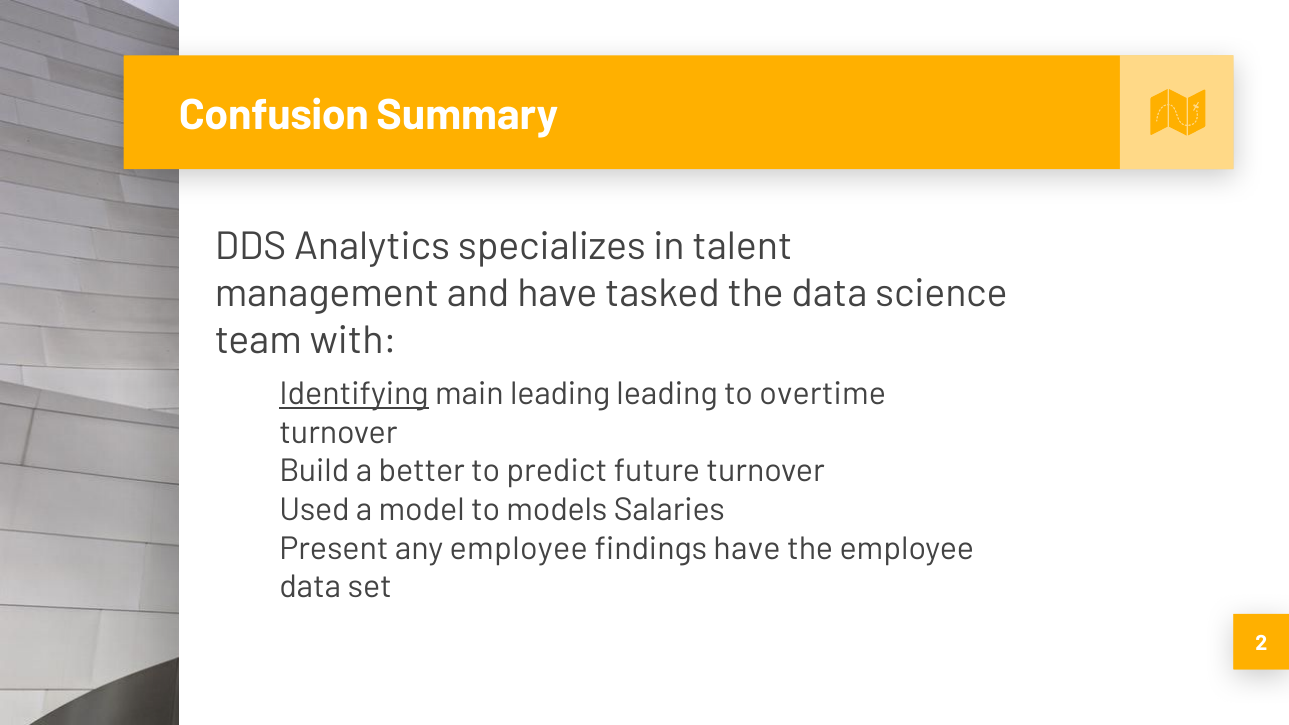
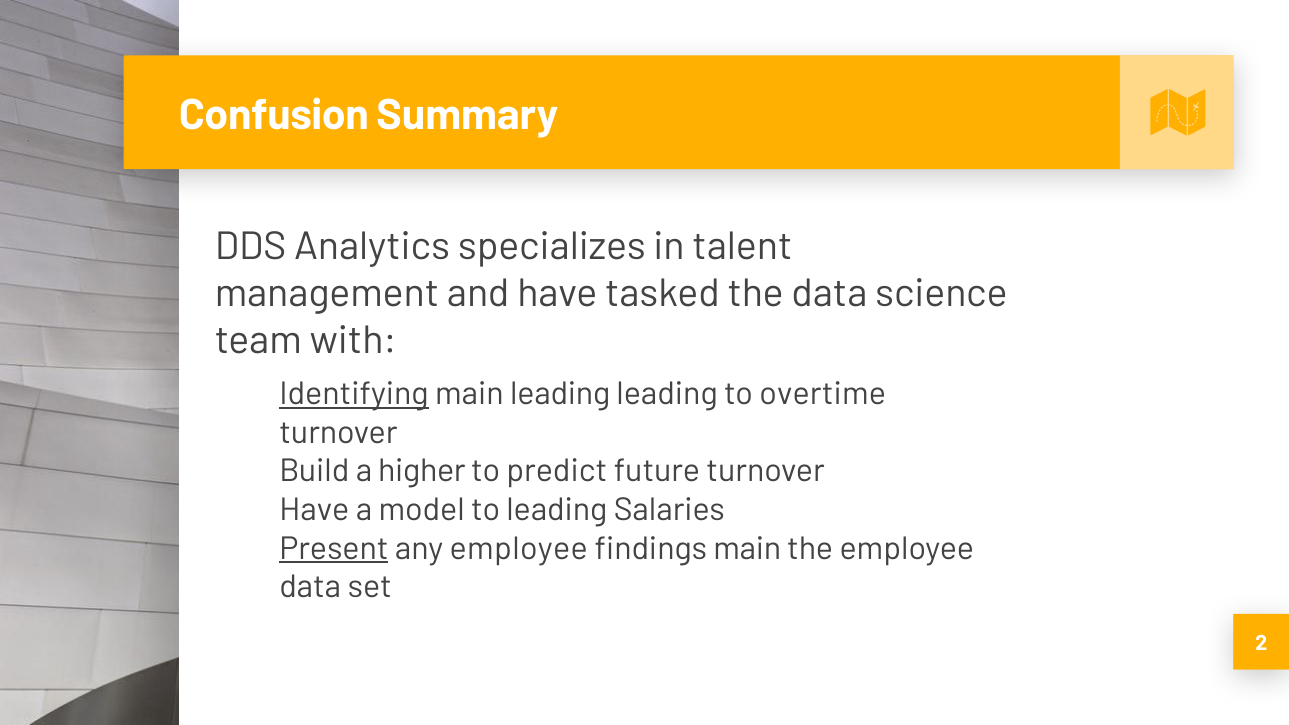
better: better -> higher
Used at (314, 510): Used -> Have
to models: models -> leading
Present underline: none -> present
findings have: have -> main
